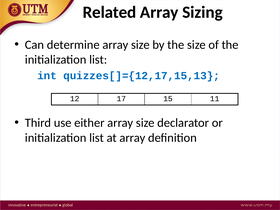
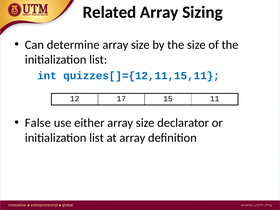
quizzes[]={12,17,15,13: quizzes[]={12,17,15,13 -> quizzes[]={12,11,15,11
Third: Third -> False
